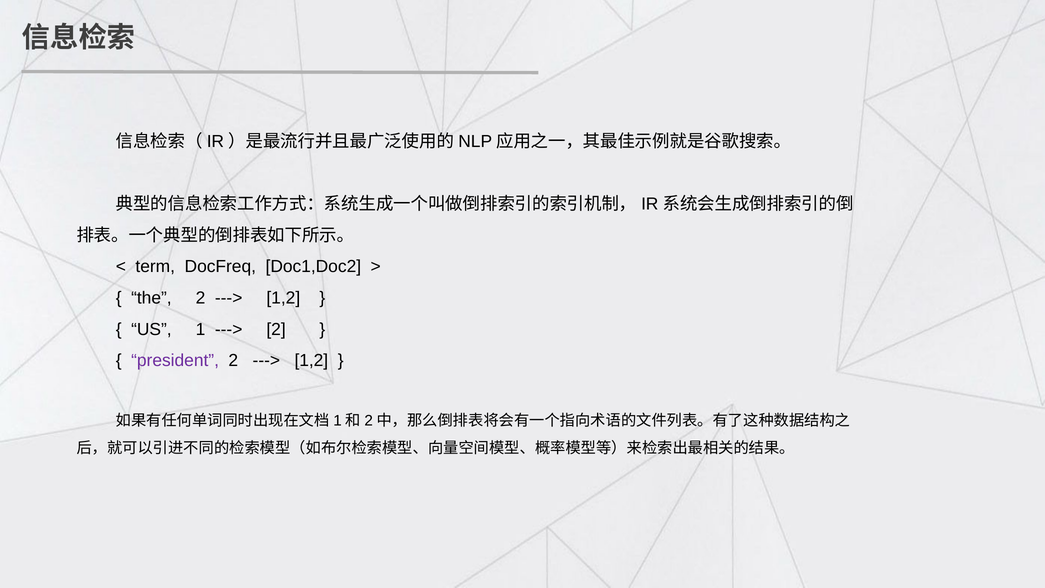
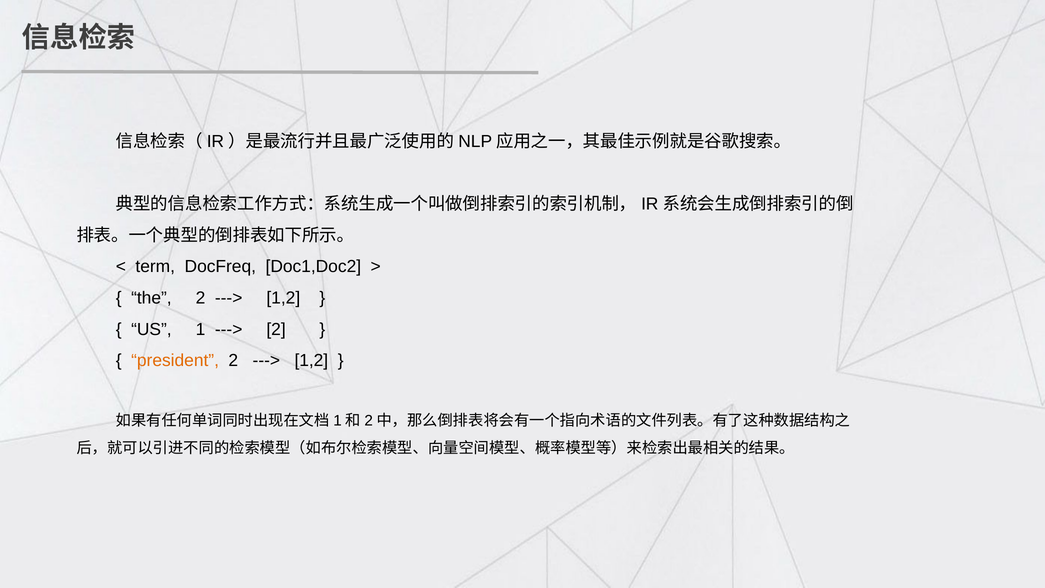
president colour: purple -> orange
